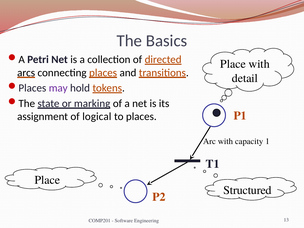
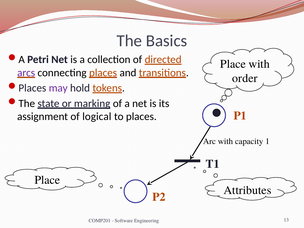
arcs colour: black -> purple
detail: detail -> order
Structured: Structured -> Attributes
